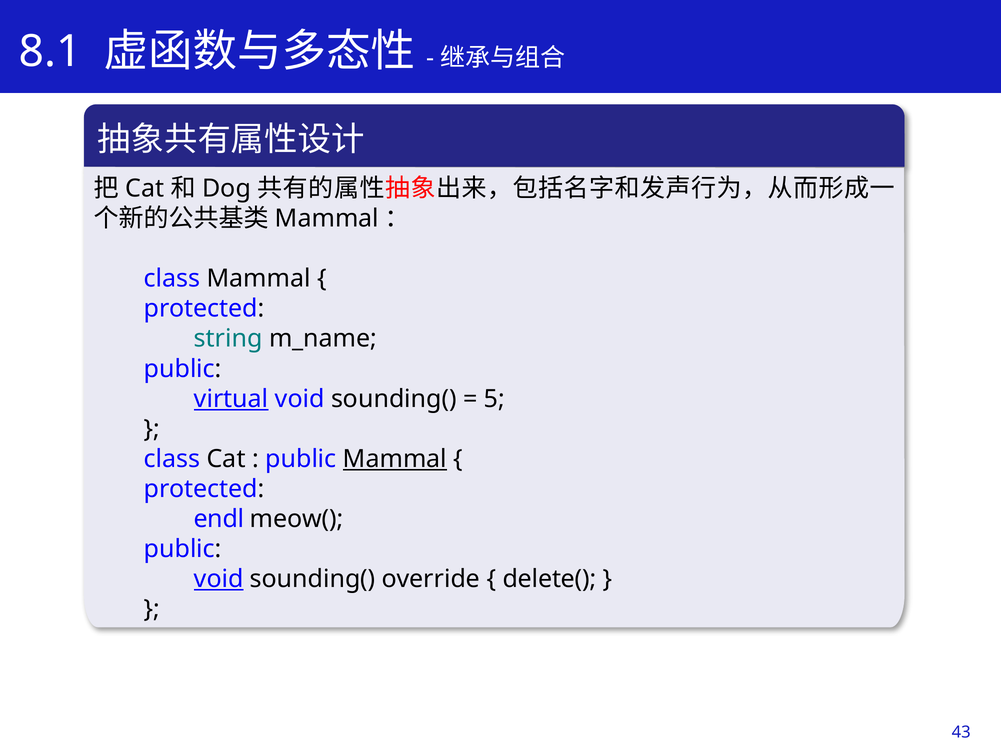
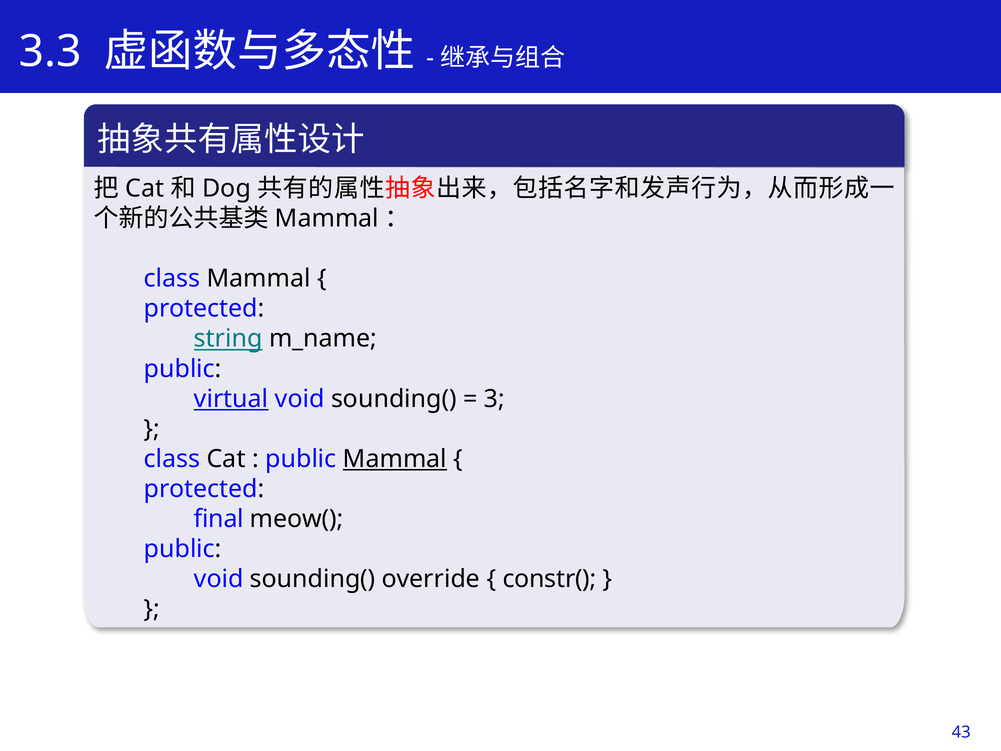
8.1: 8.1 -> 3.3
string underline: none -> present
5: 5 -> 3
endl: endl -> final
void at (219, 579) underline: present -> none
delete(: delete( -> constr(
